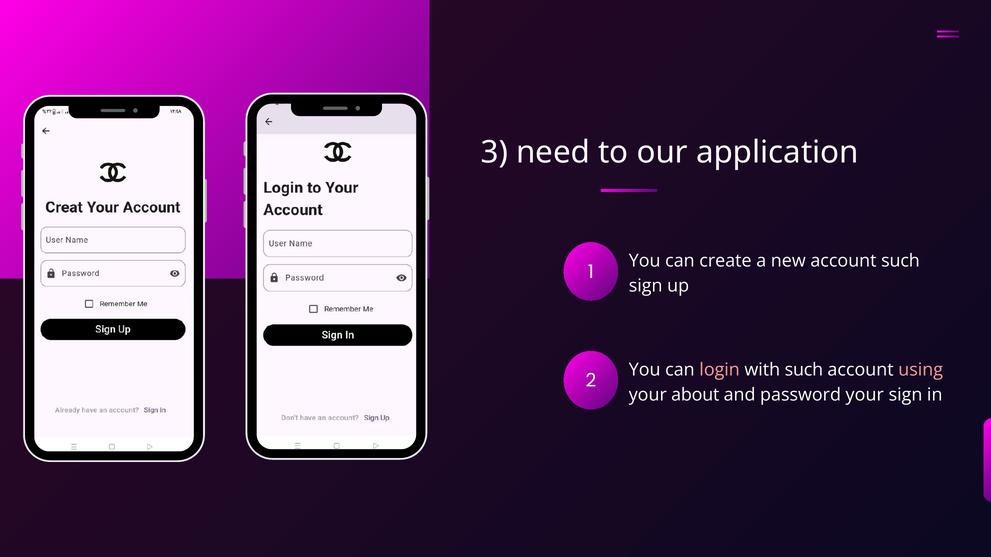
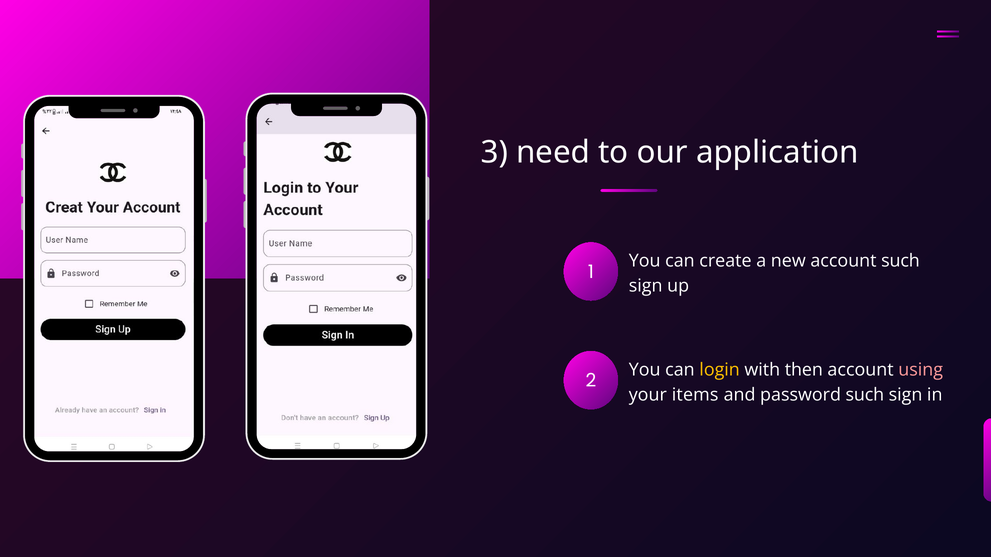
login colour: pink -> yellow
with such: such -> then
about: about -> items
password your: your -> such
